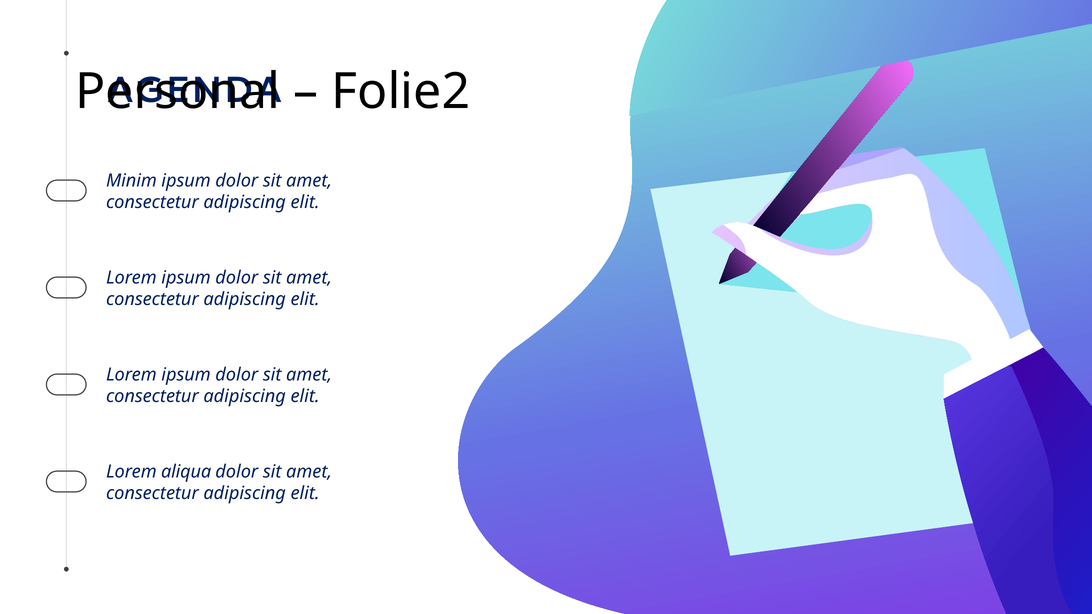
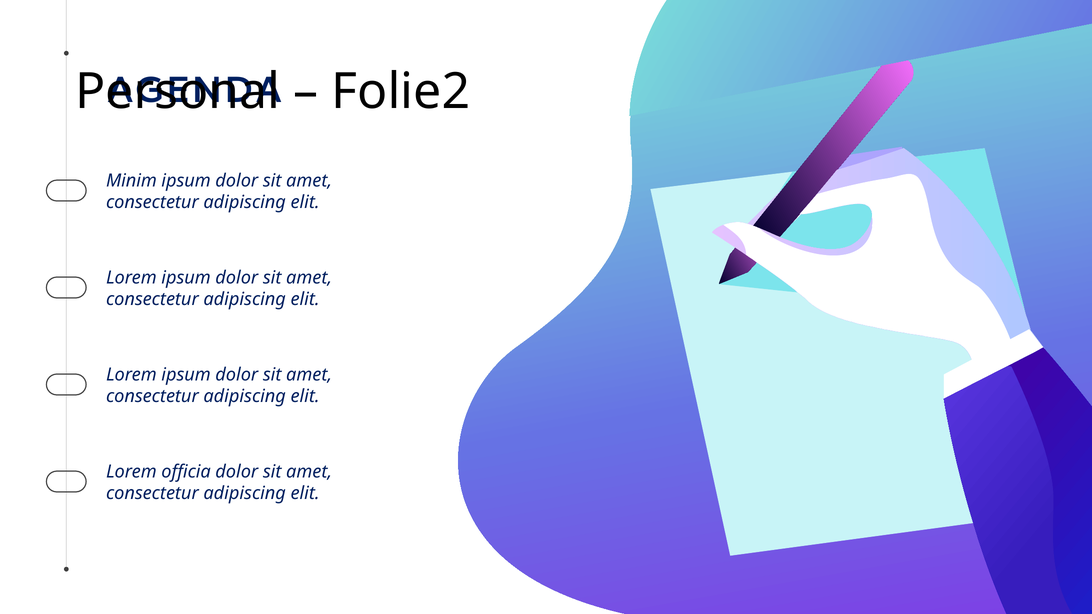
aliqua: aliqua -> officia
